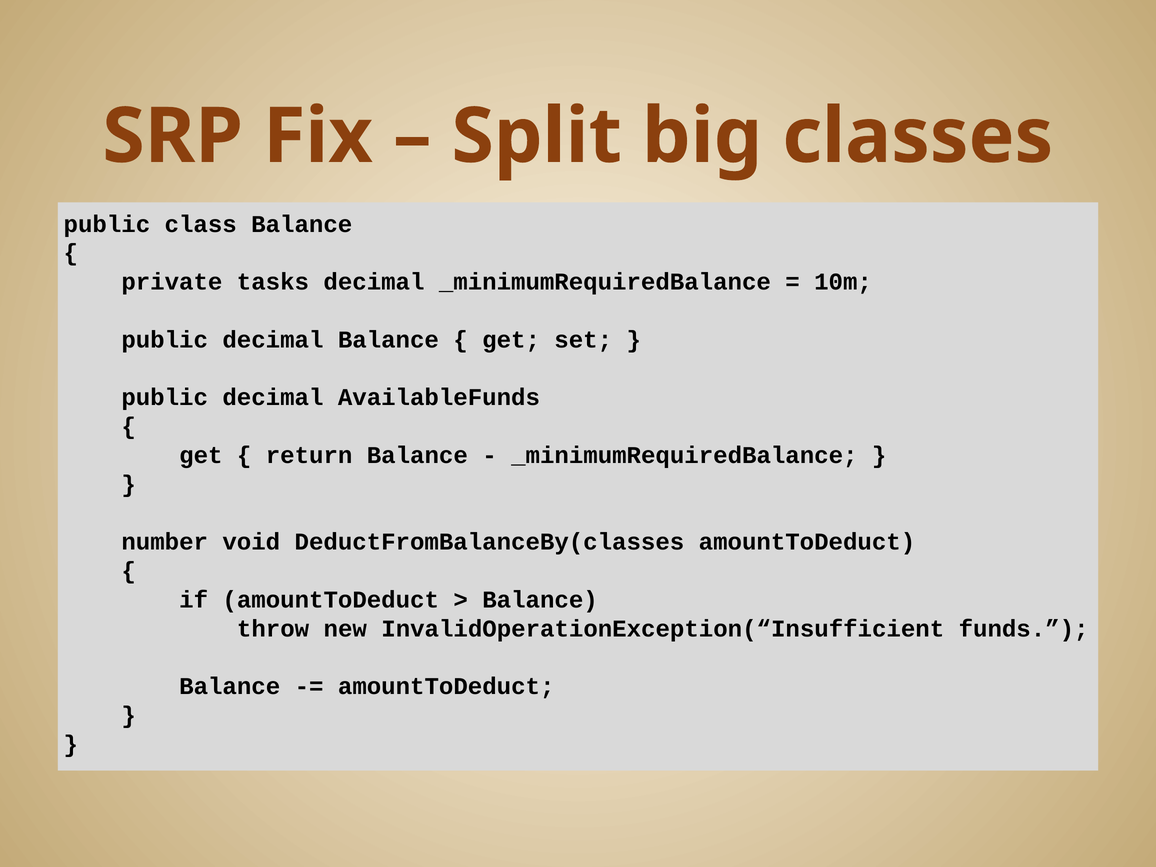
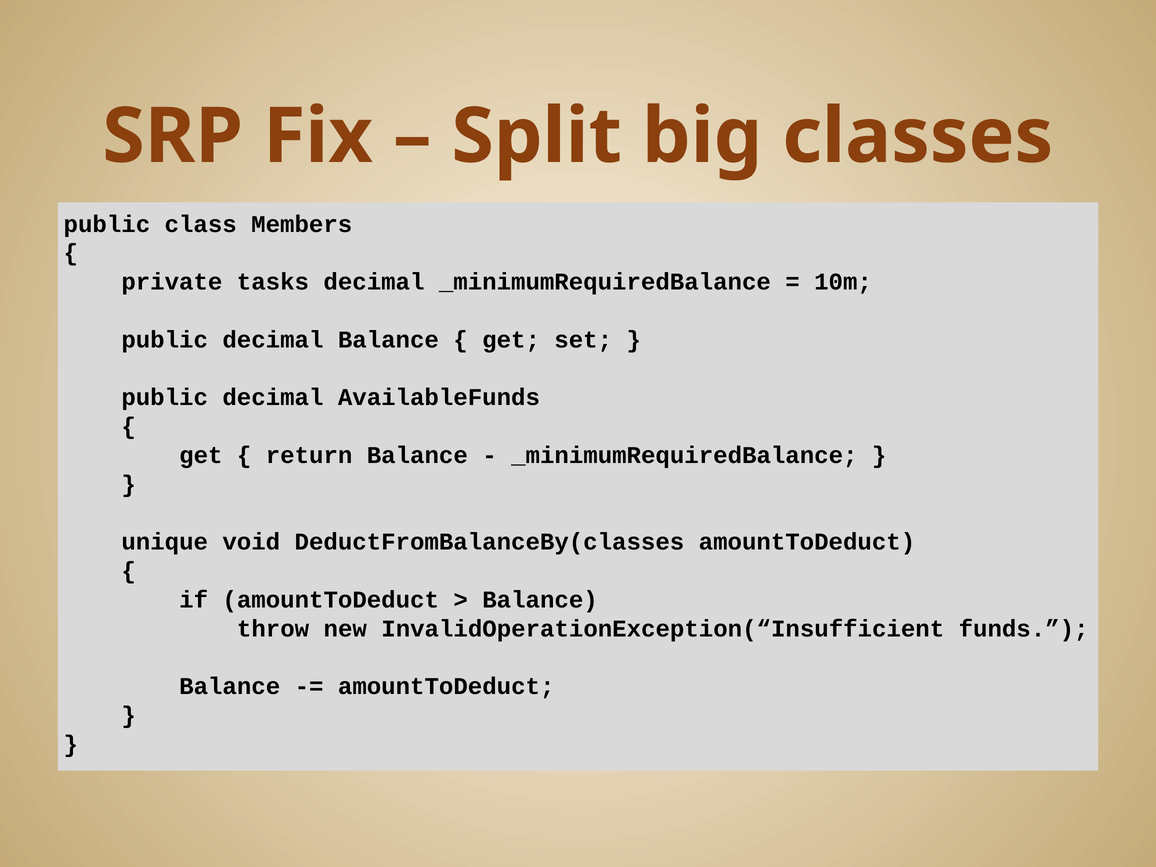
class Balance: Balance -> Members
number: number -> unique
